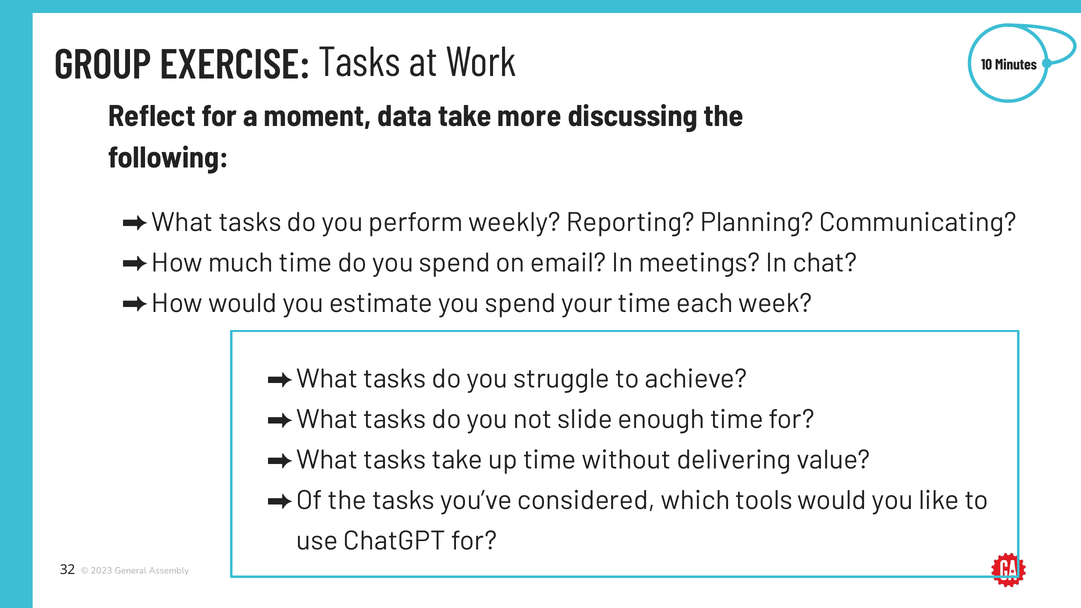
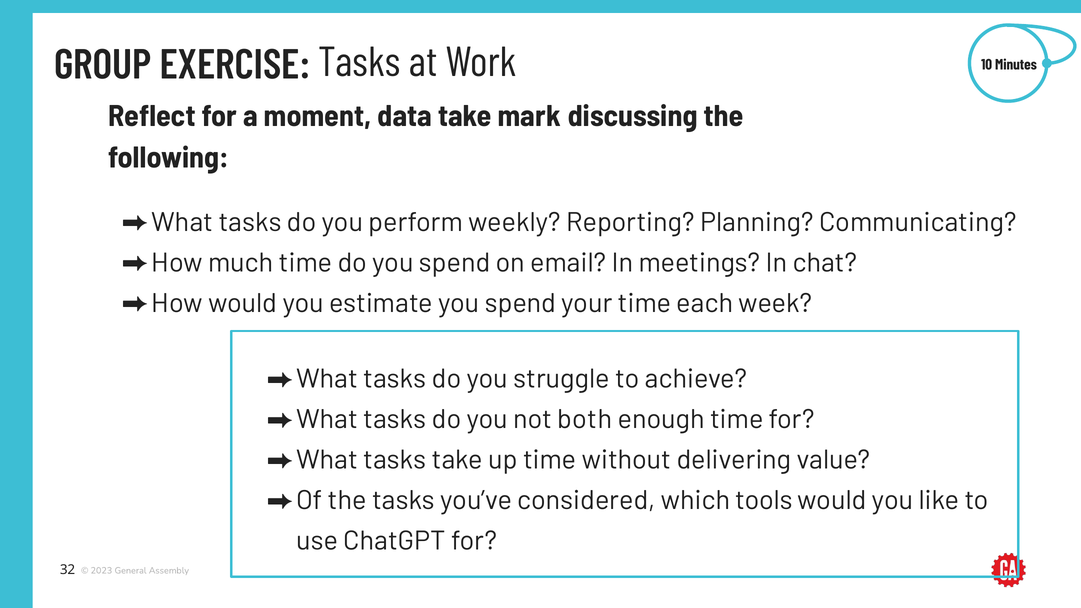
more: more -> mark
slide: slide -> both
